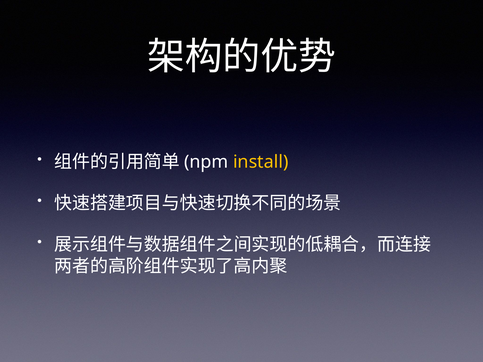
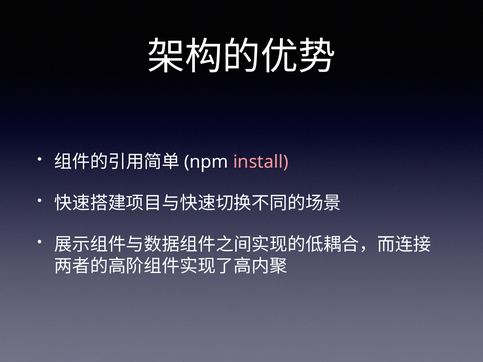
install colour: yellow -> pink
